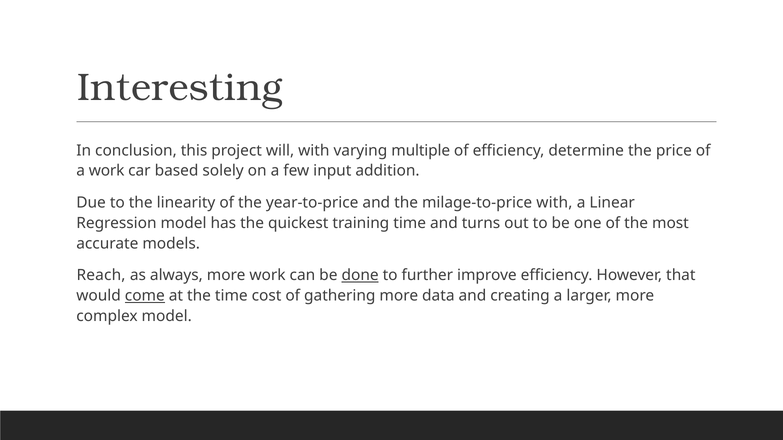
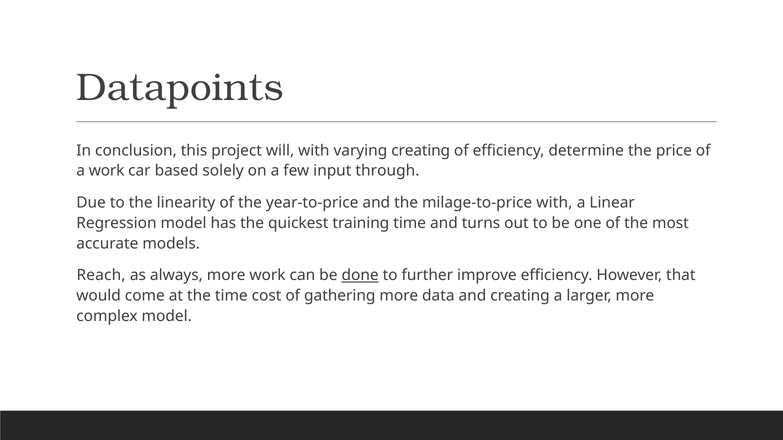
Interesting: Interesting -> Datapoints
varying multiple: multiple -> creating
addition: addition -> through
come underline: present -> none
